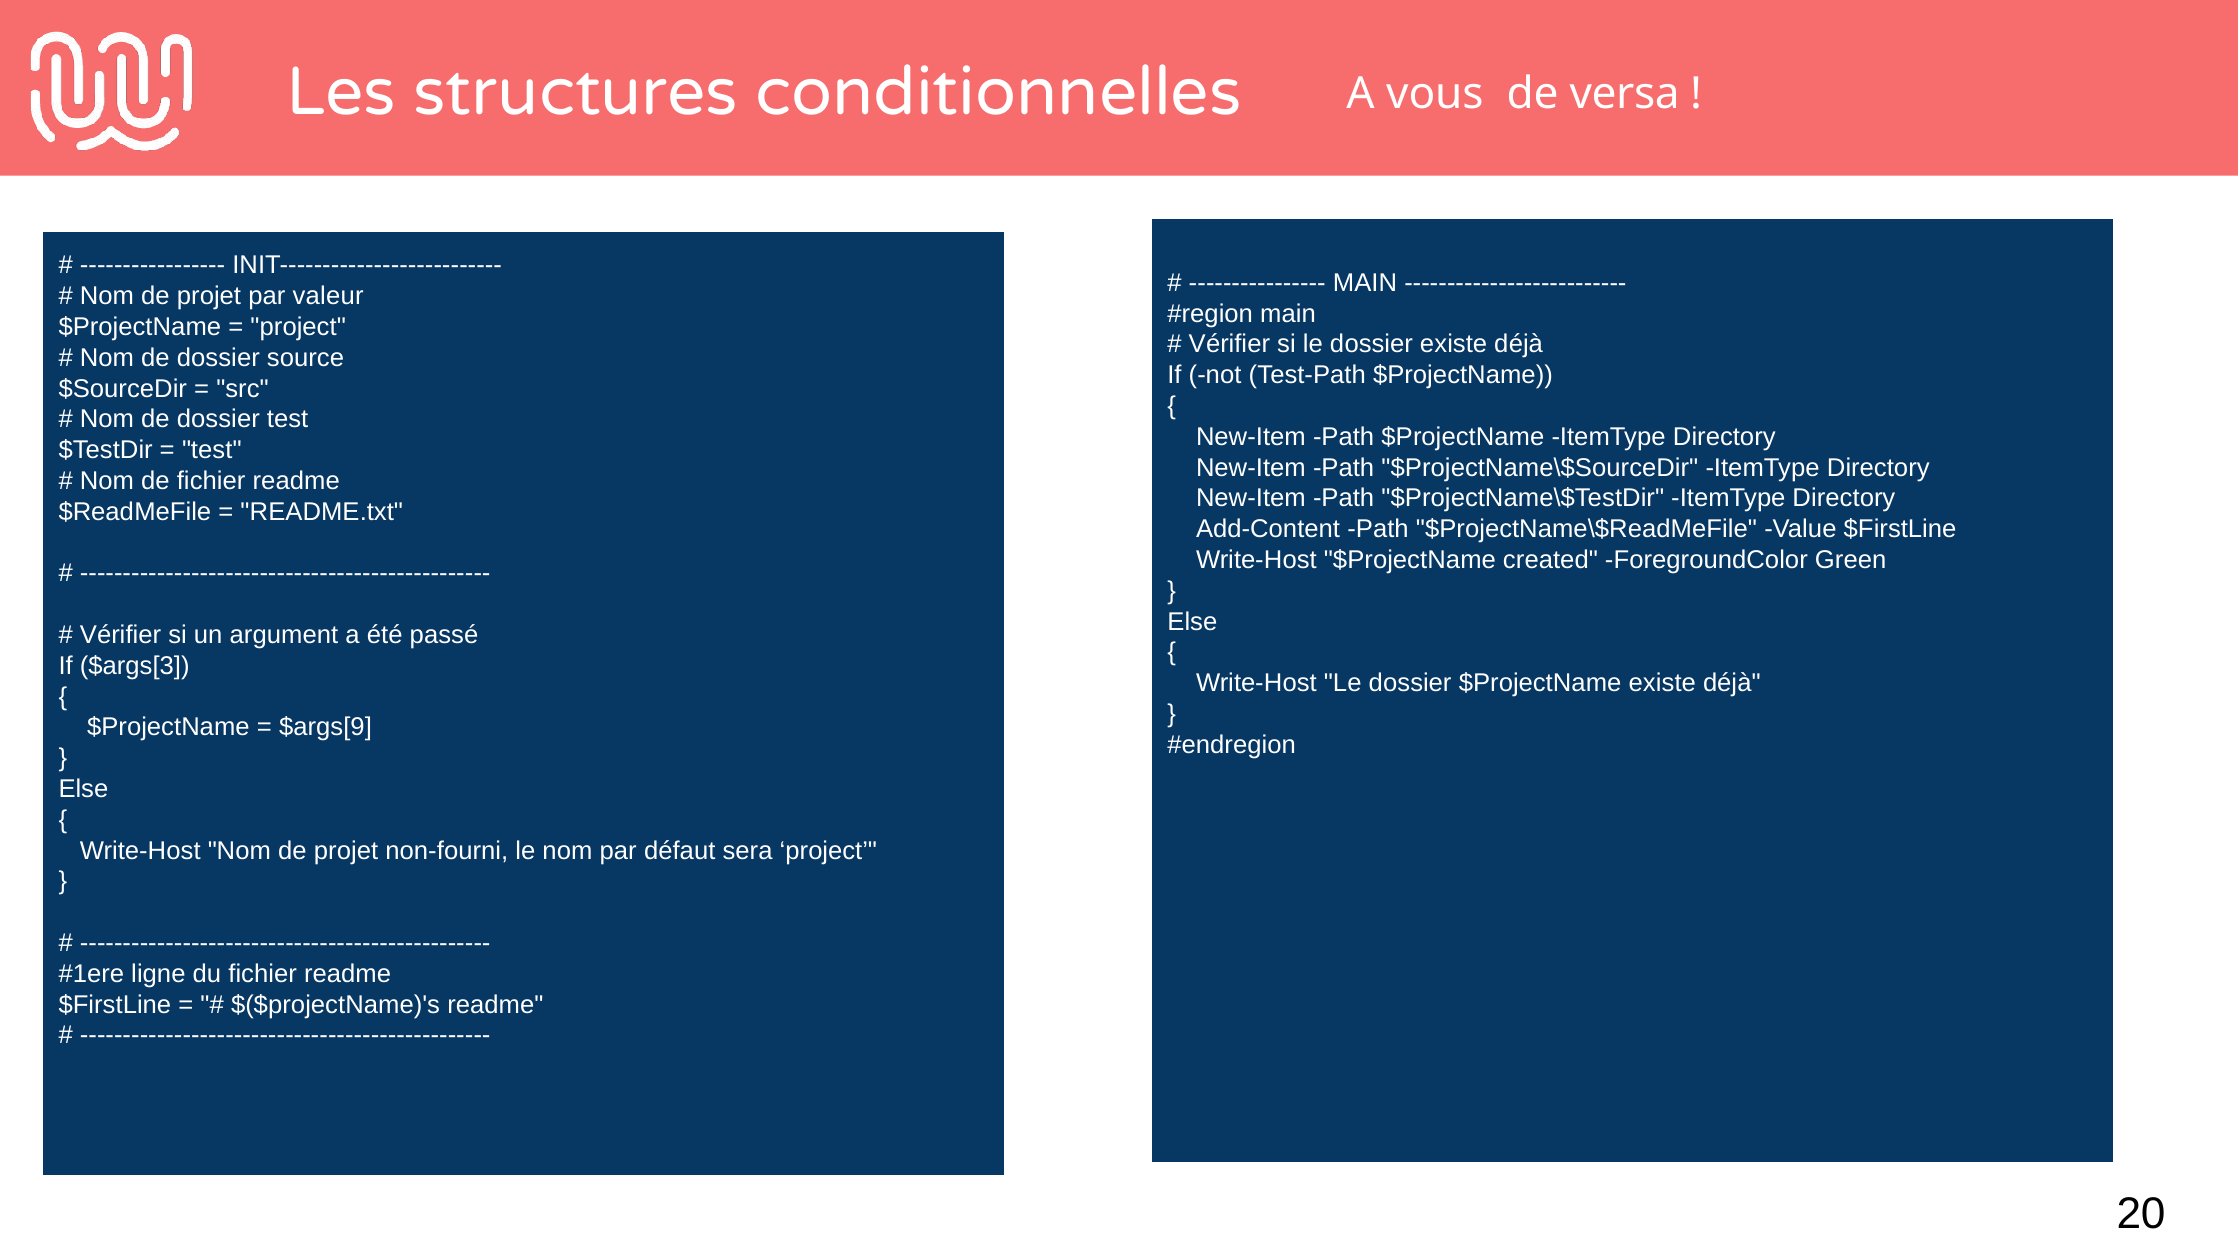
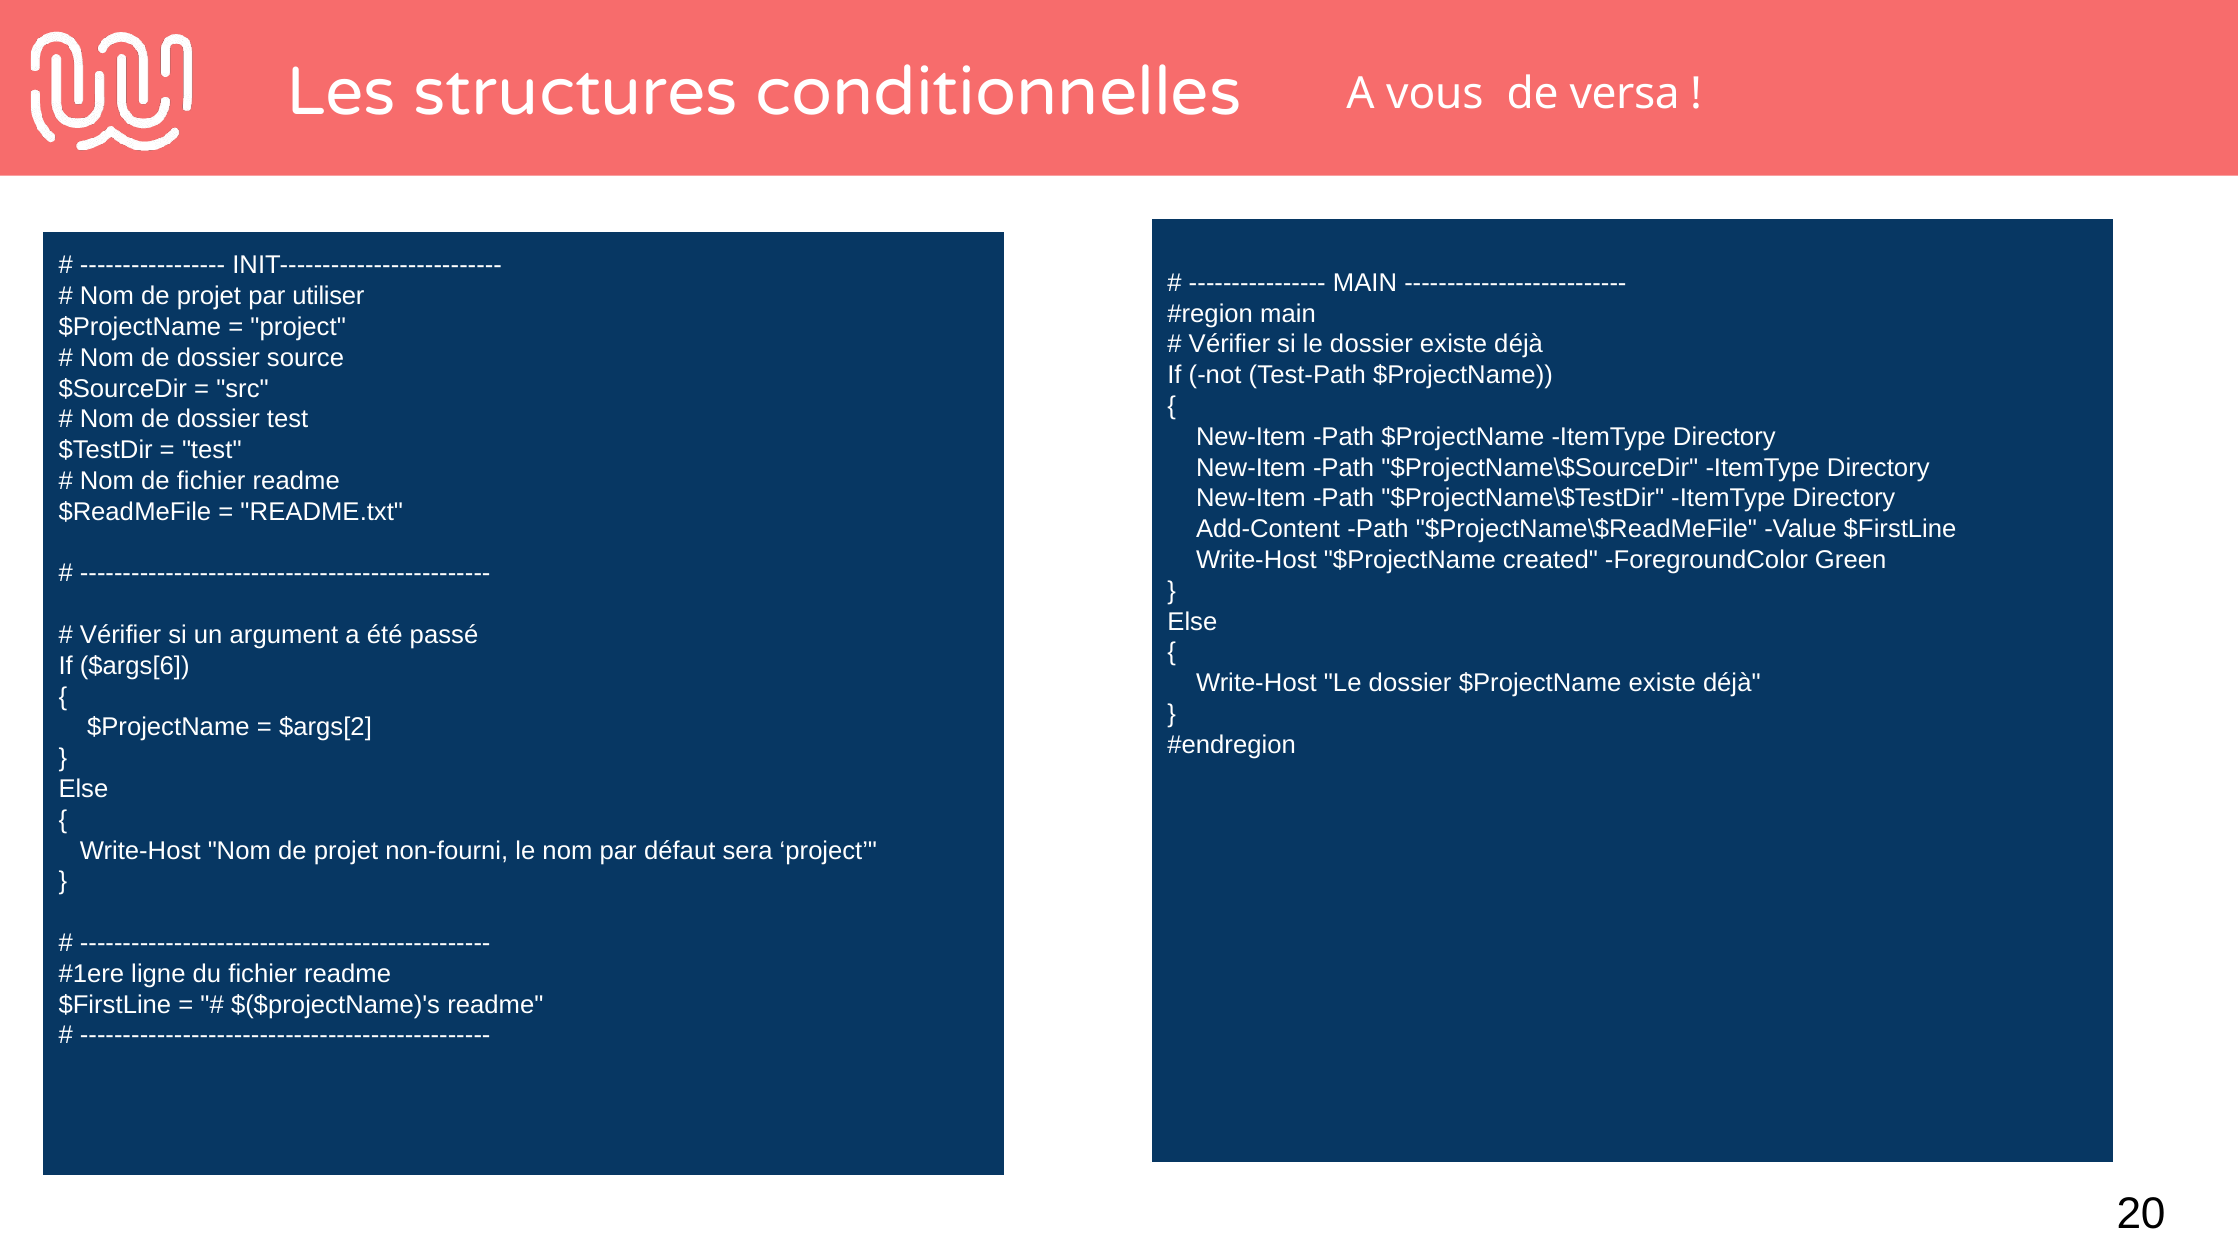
valeur: valeur -> utiliser
$args[3: $args[3 -> $args[6
$args[9: $args[9 -> $args[2
